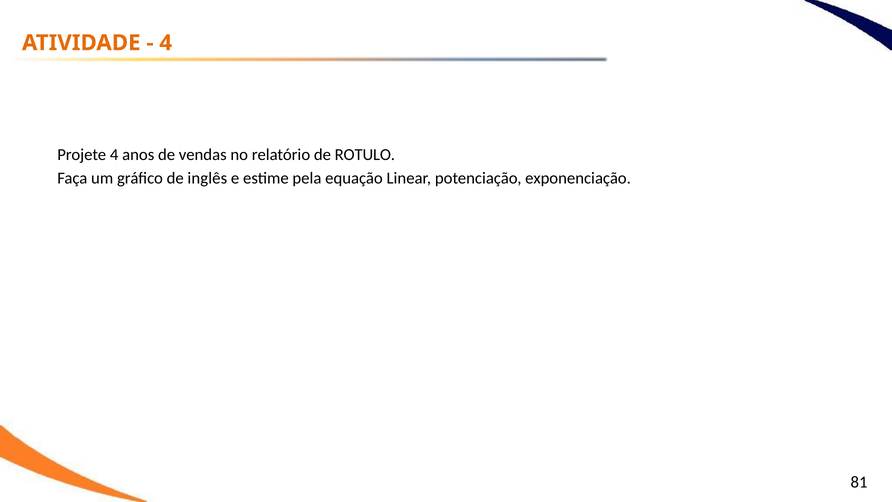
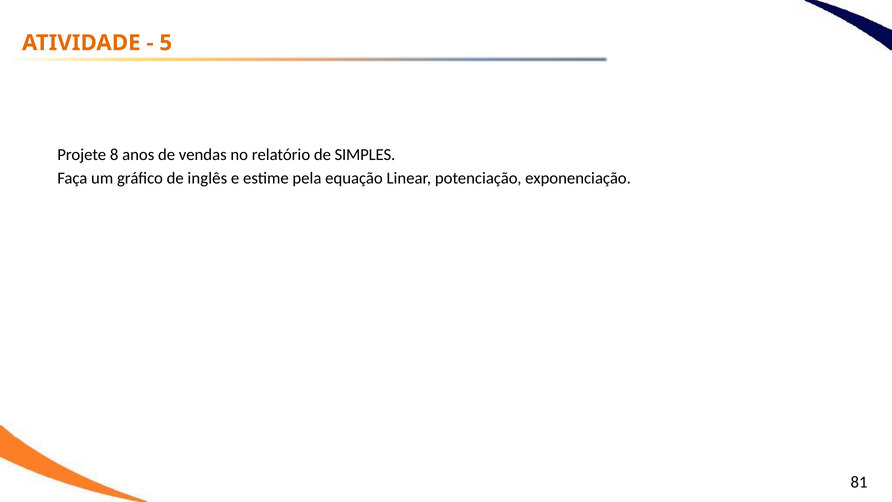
4 at (166, 43): 4 -> 5
Projete 4: 4 -> 8
ROTULO: ROTULO -> SIMPLES
